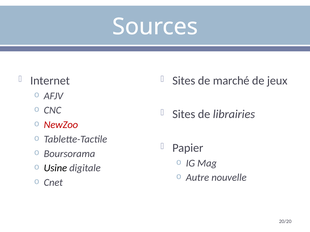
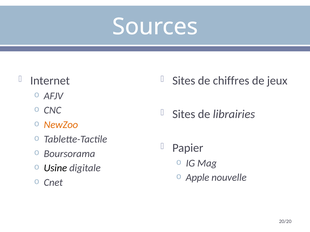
marché: marché -> chiffres
NewZoo colour: red -> orange
Autre: Autre -> Apple
